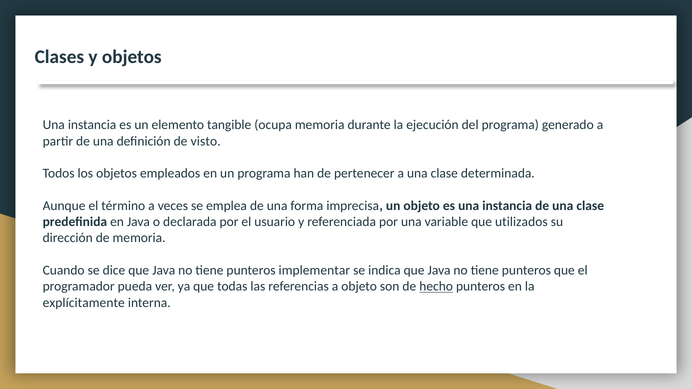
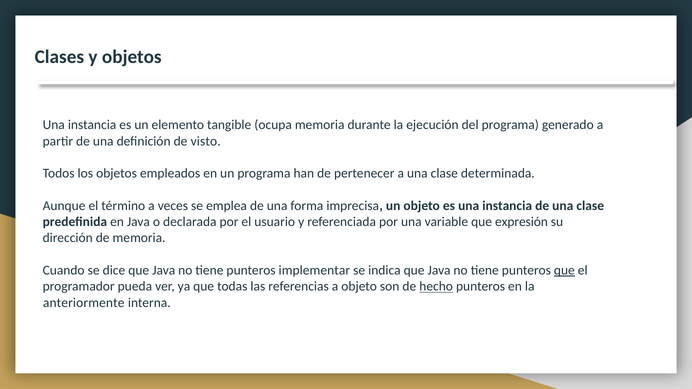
utilizados: utilizados -> expresión
que at (564, 271) underline: none -> present
explícitamente: explícitamente -> anteriormente
